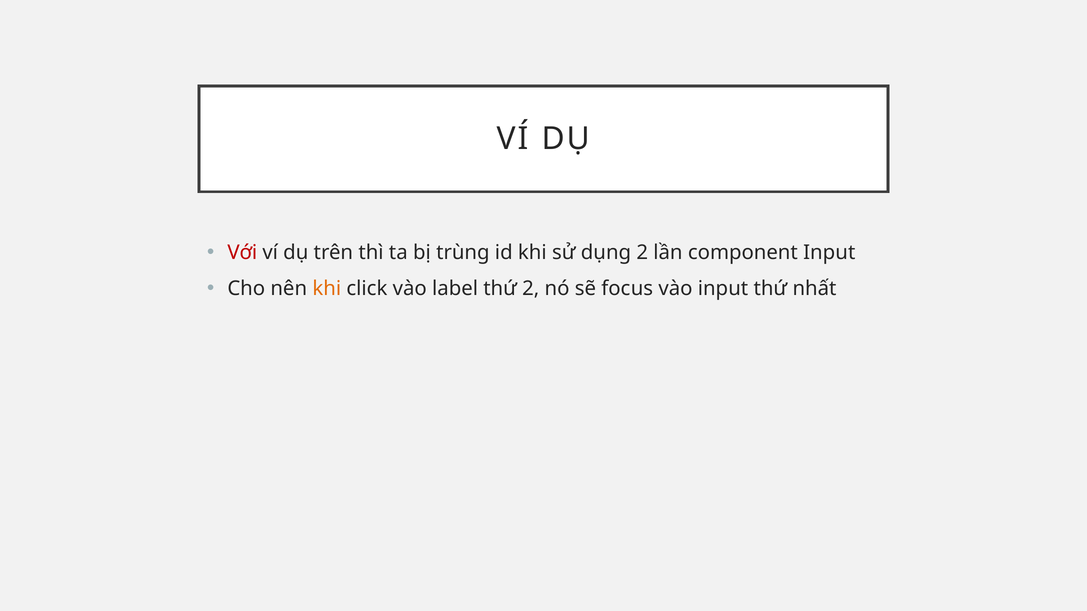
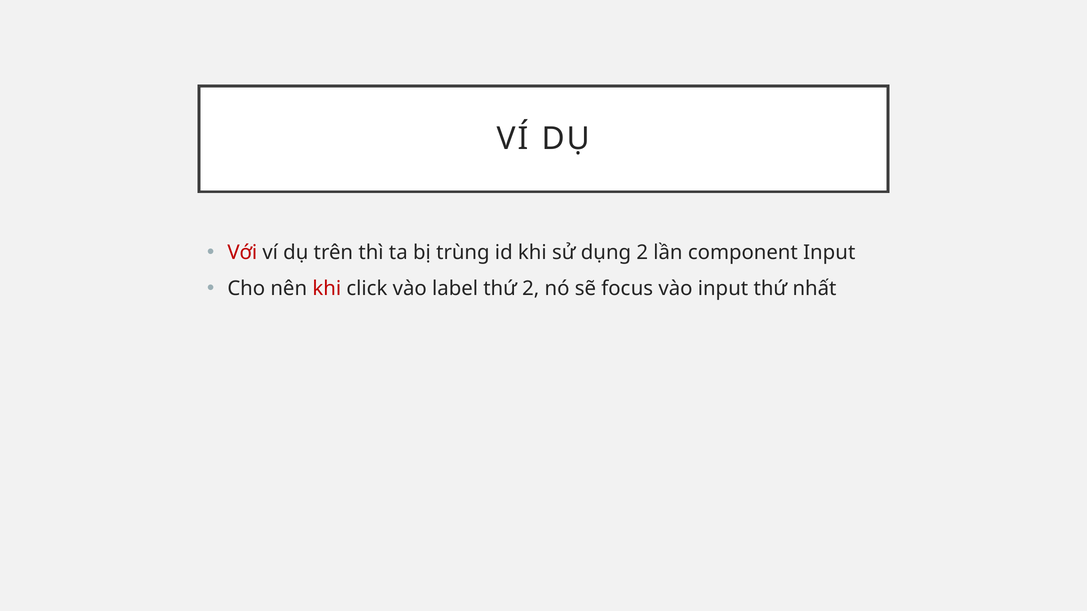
khi at (327, 289) colour: orange -> red
